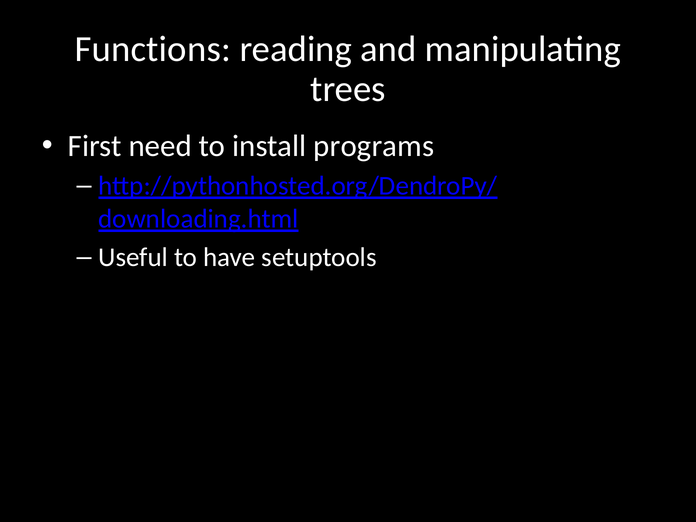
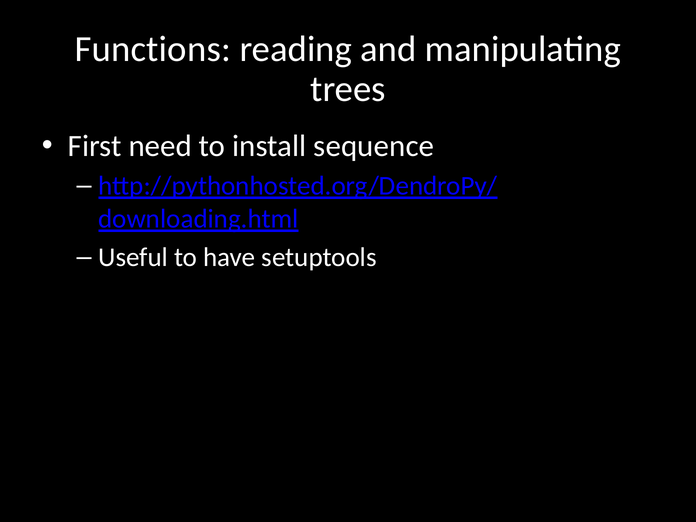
programs: programs -> sequence
